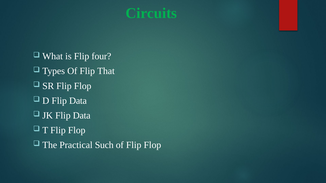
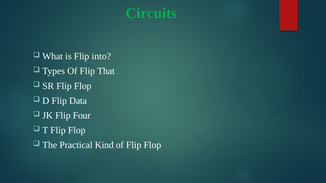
four: four -> into
JK Flip Data: Data -> Four
Such: Such -> Kind
